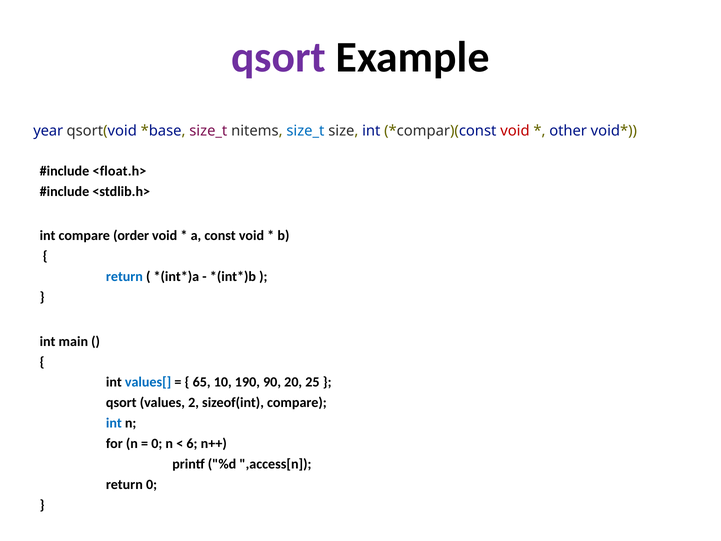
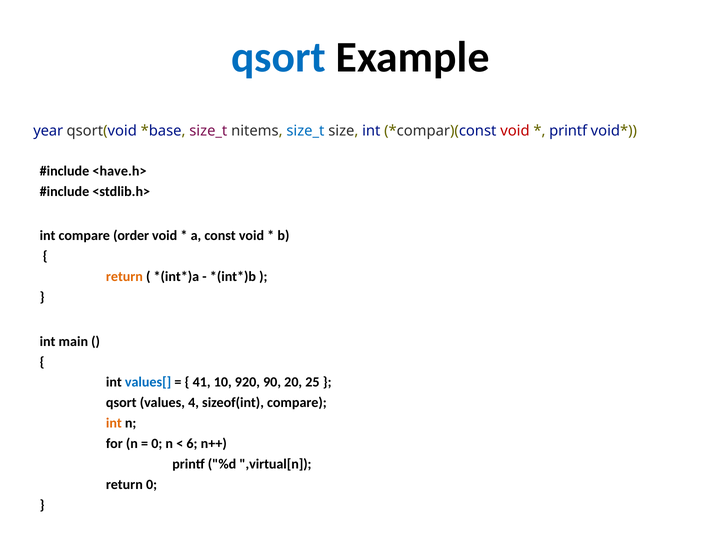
qsort at (278, 57) colour: purple -> blue
other at (568, 131): other -> printf
<float.h>: <float.h> -> <have.h>
return at (124, 277) colour: blue -> orange
65: 65 -> 41
190: 190 -> 920
2: 2 -> 4
int at (114, 423) colour: blue -> orange
,access[n: ,access[n -> ,virtual[n
